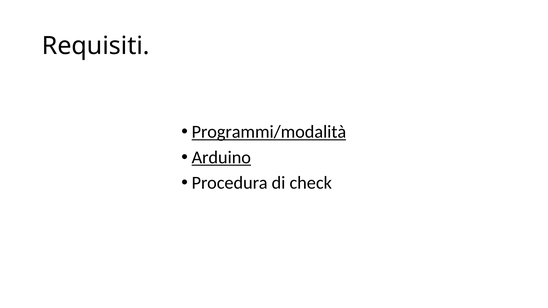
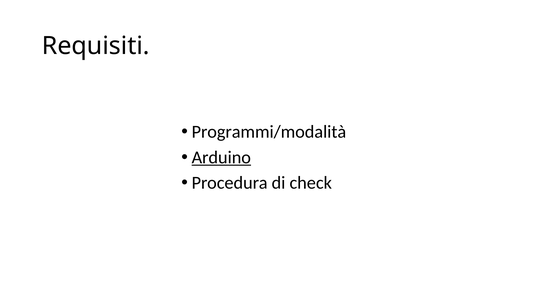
Programmi/modalità underline: present -> none
